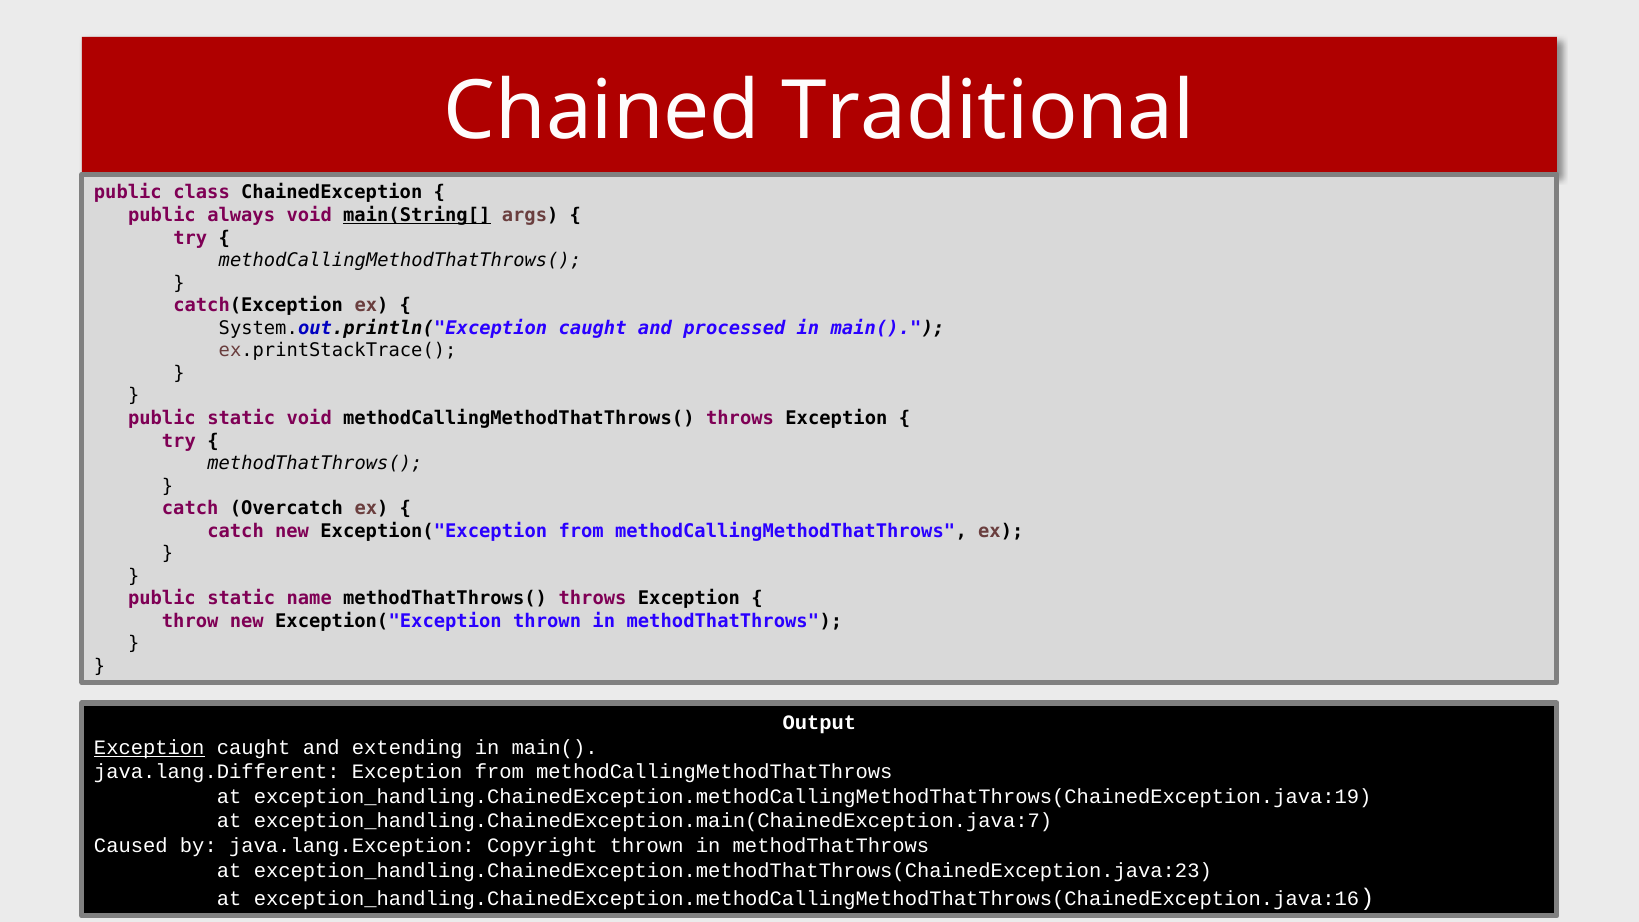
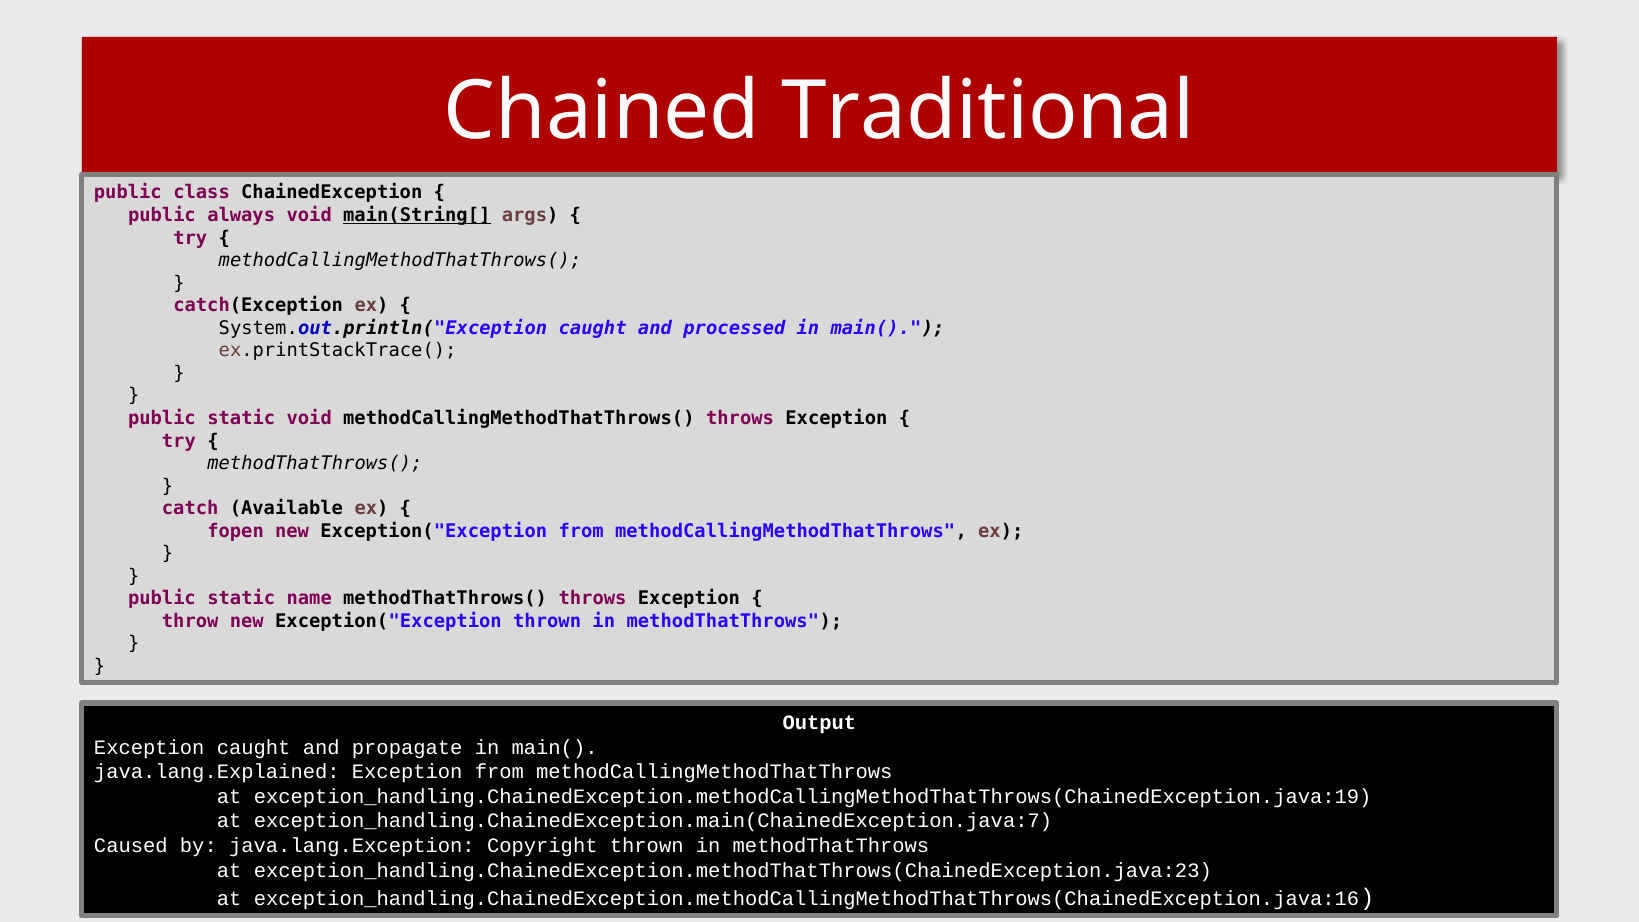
Overcatch: Overcatch -> Available
catch at (236, 531): catch -> fopen
Exception at (149, 747) underline: present -> none
extending: extending -> propagate
java.lang.Different: java.lang.Different -> java.lang.Explained
